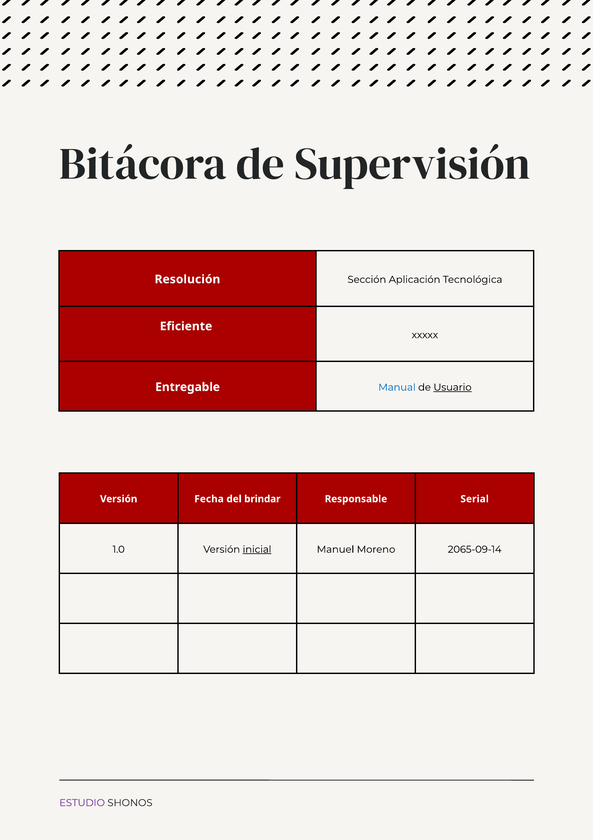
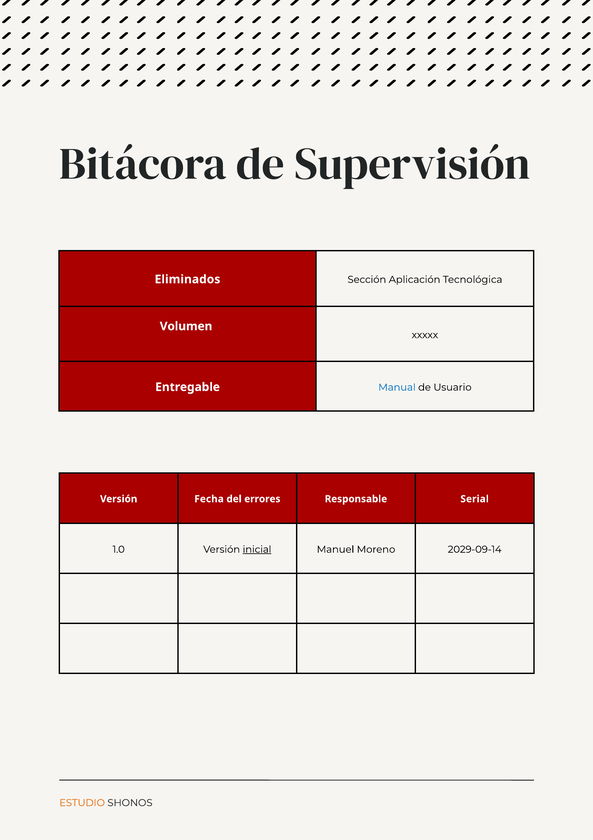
Resolución: Resolución -> Eliminados
Eficiente: Eficiente -> Volumen
Usuario underline: present -> none
brindar: brindar -> errores
2065-09-14: 2065-09-14 -> 2029-09-14
ESTUDIO colour: purple -> orange
